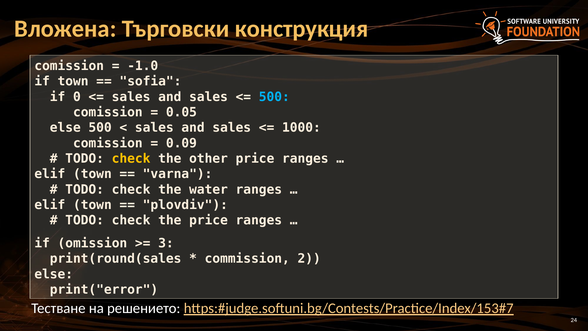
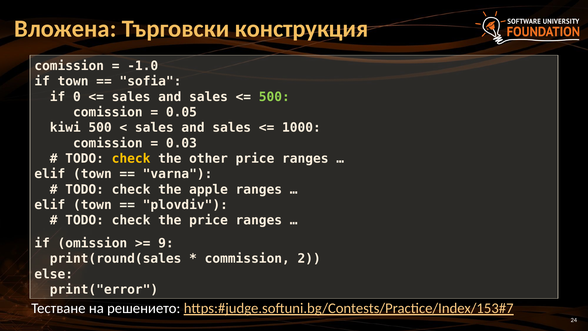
500 at (274, 97) colour: light blue -> light green
else at (65, 128): else -> kiwi
0.09: 0.09 -> 0.03
water: water -> apple
3: 3 -> 9
